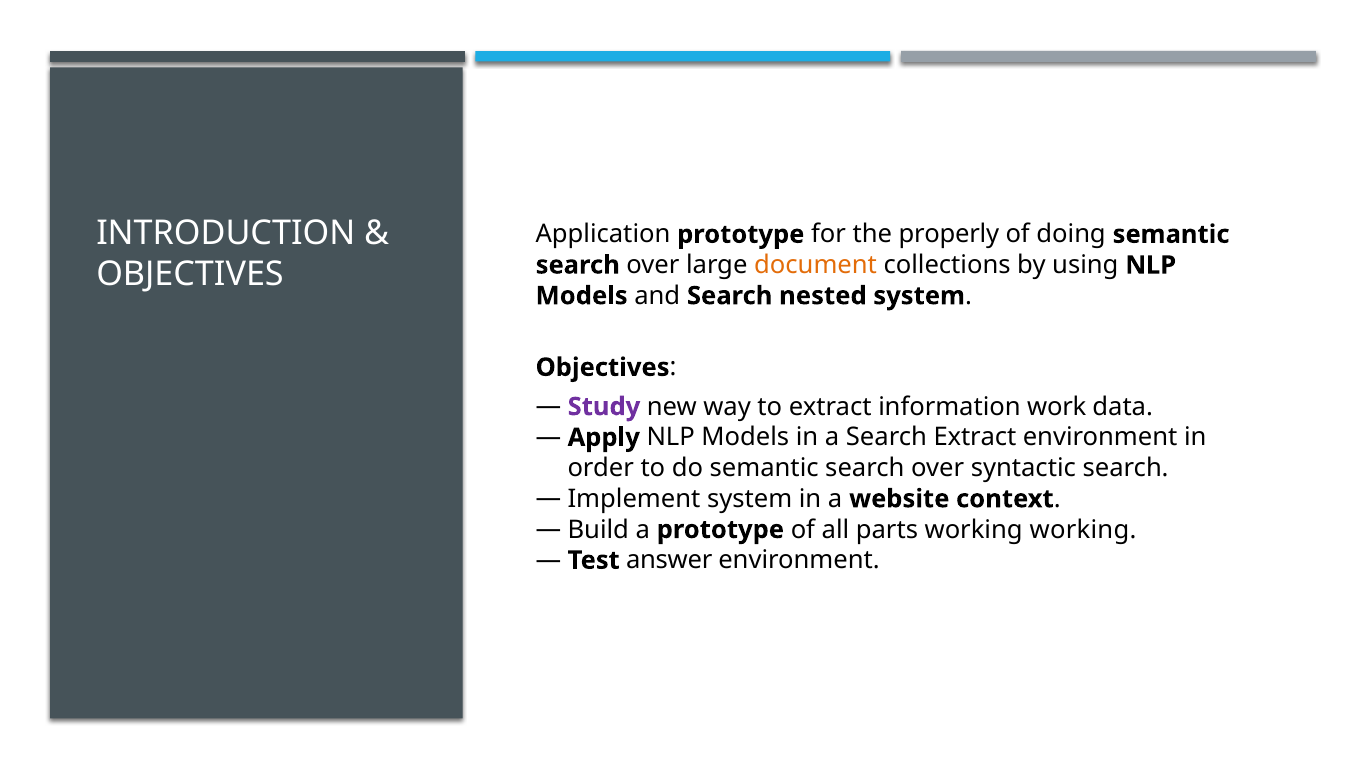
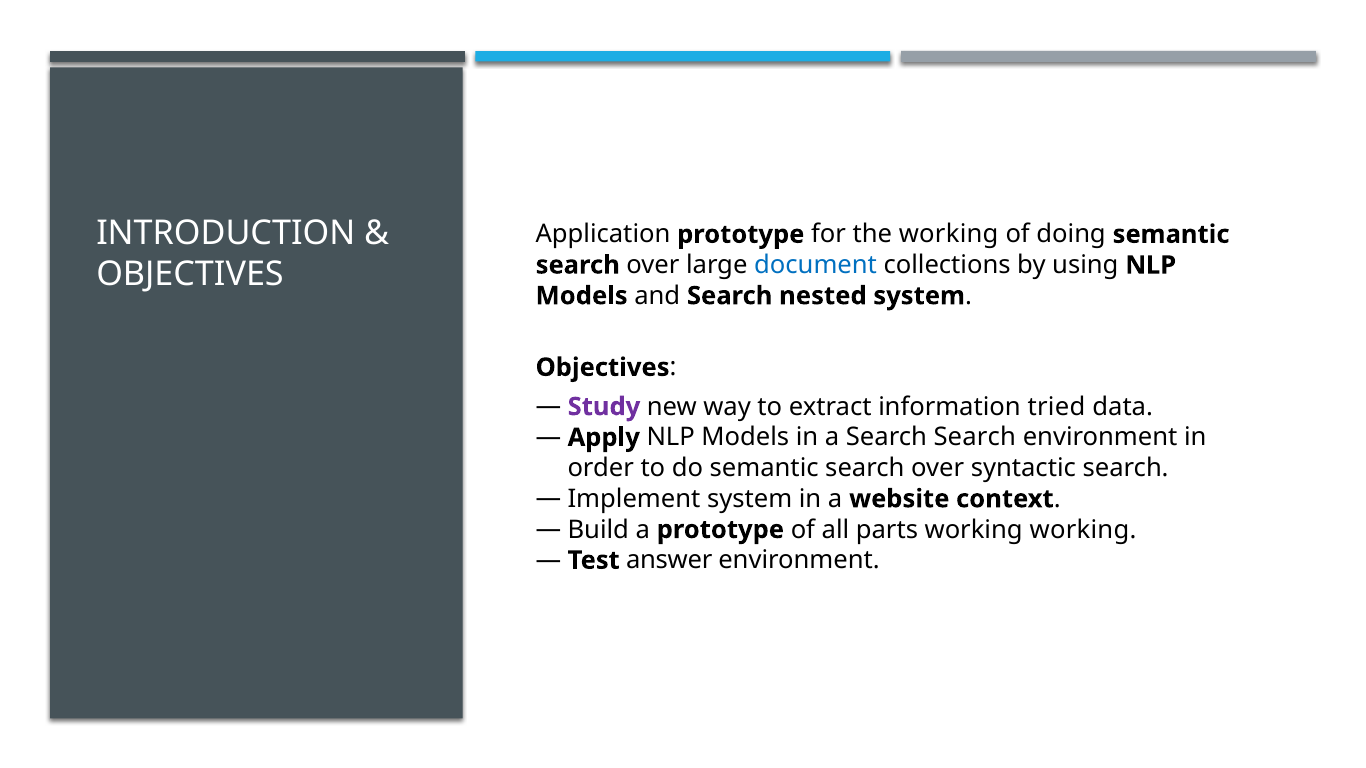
the properly: properly -> working
document colour: orange -> blue
work: work -> tried
Search Extract: Extract -> Search
